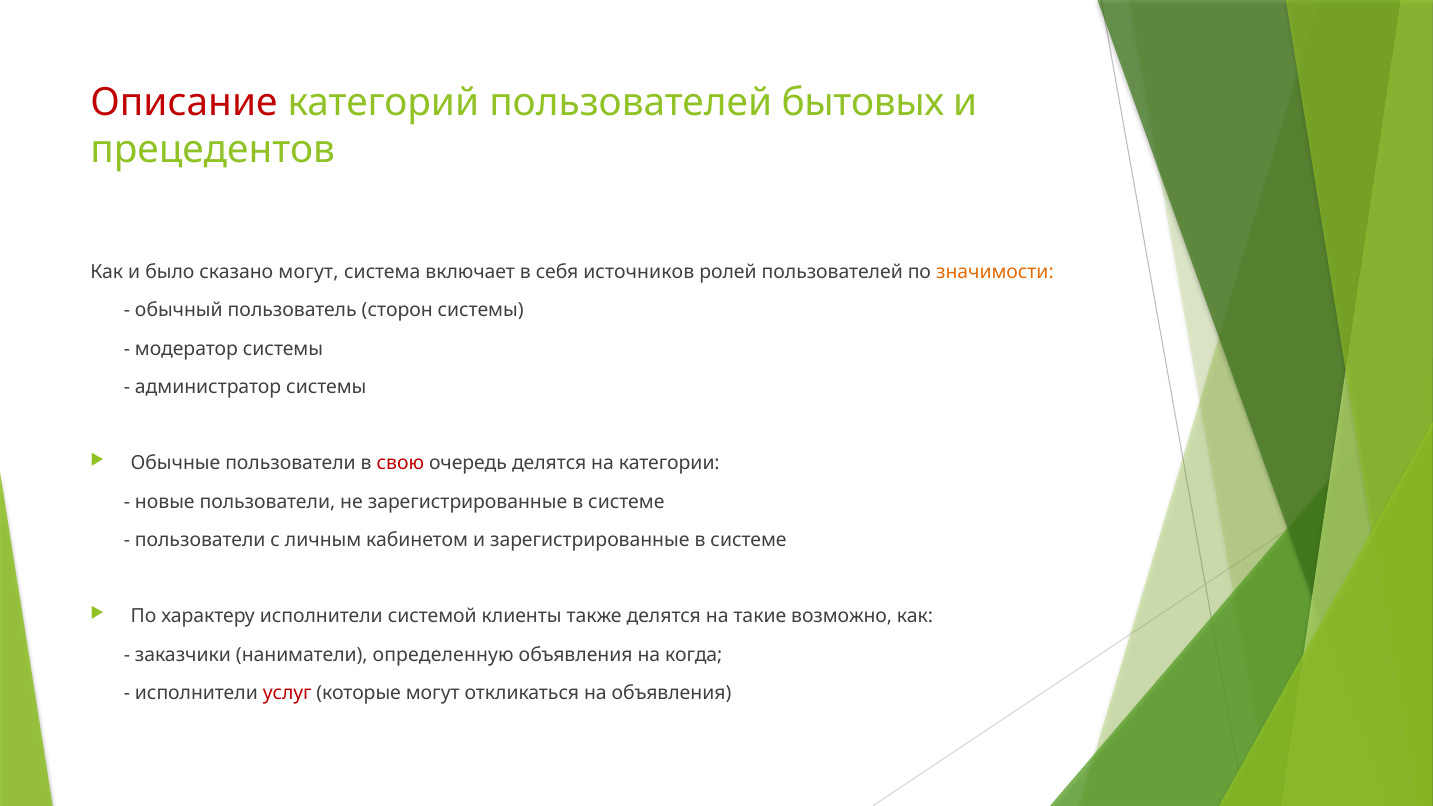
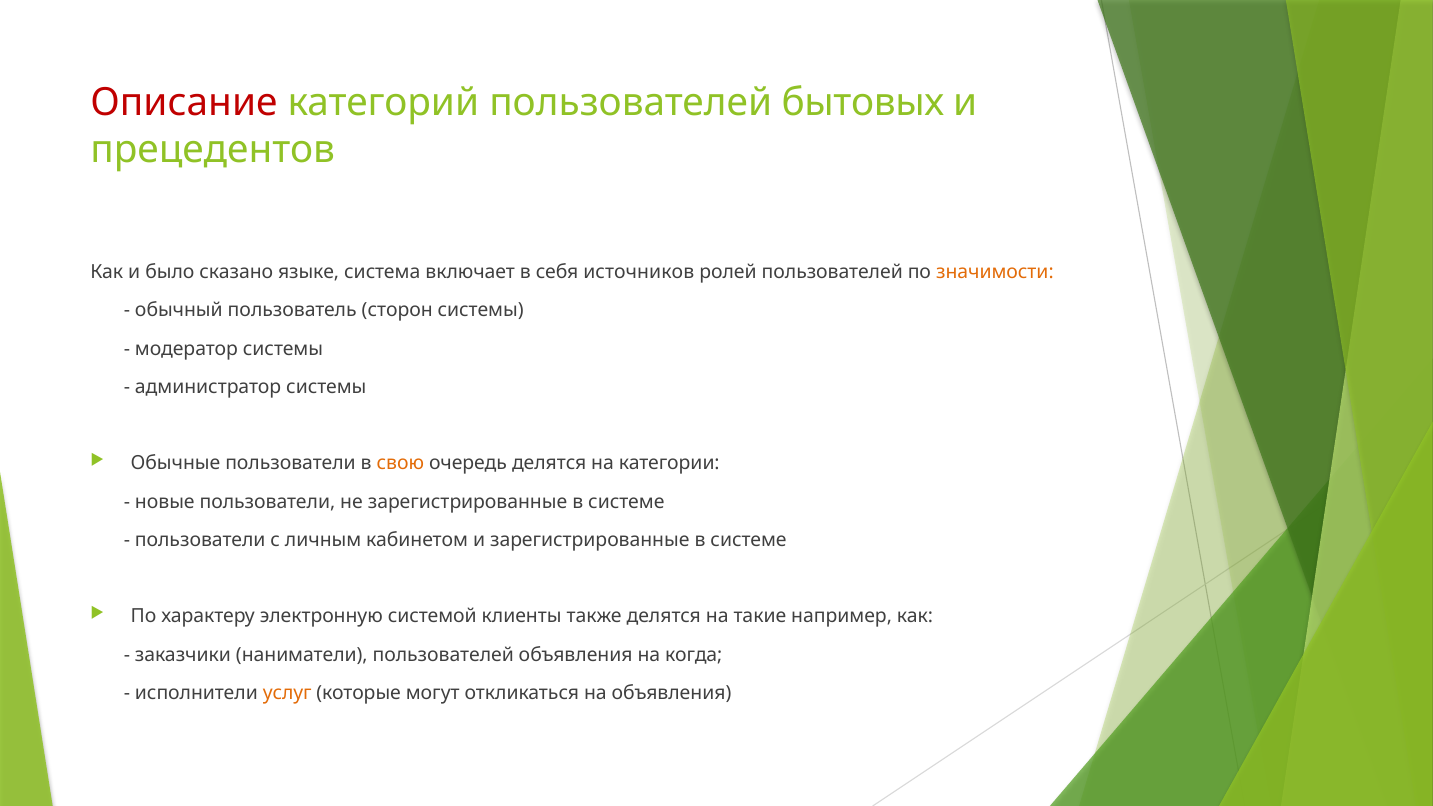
сказано могут: могут -> языке
свою colour: red -> orange
характеру исполнители: исполнители -> электронную
возможно: возможно -> например
наниматели определенную: определенную -> пользователей
услуг colour: red -> orange
